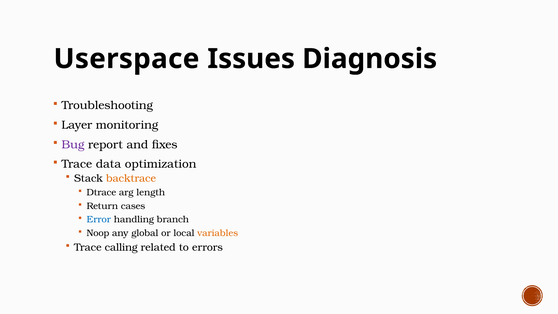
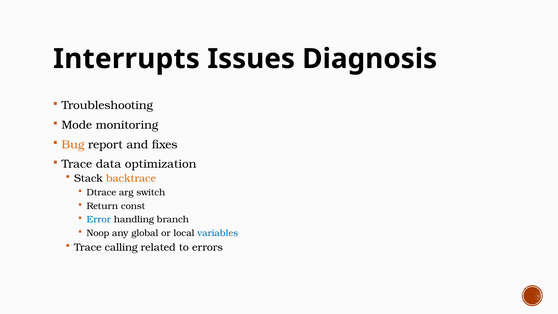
Userspace: Userspace -> Interrupts
Layer: Layer -> Mode
Bug colour: purple -> orange
length: length -> switch
cases: cases -> const
variables colour: orange -> blue
